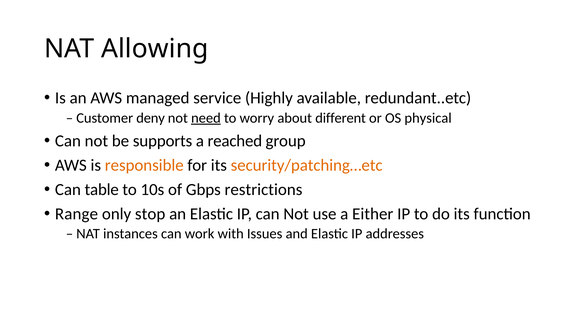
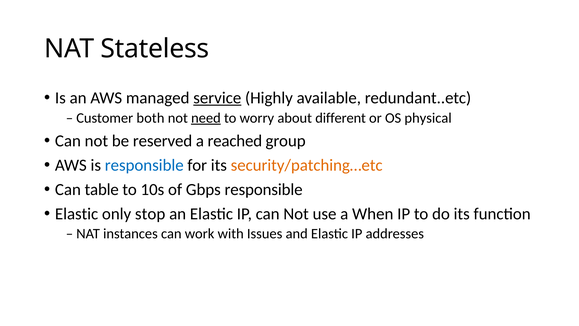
Allowing: Allowing -> Stateless
service underline: none -> present
deny: deny -> both
supports: supports -> reserved
responsible at (144, 165) colour: orange -> blue
Gbps restrictions: restrictions -> responsible
Range at (76, 214): Range -> Elastic
Either: Either -> When
